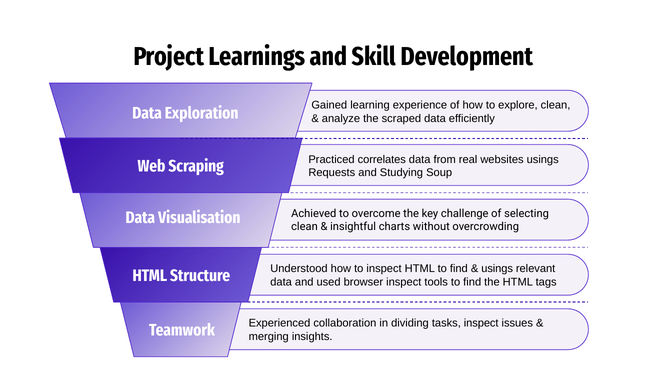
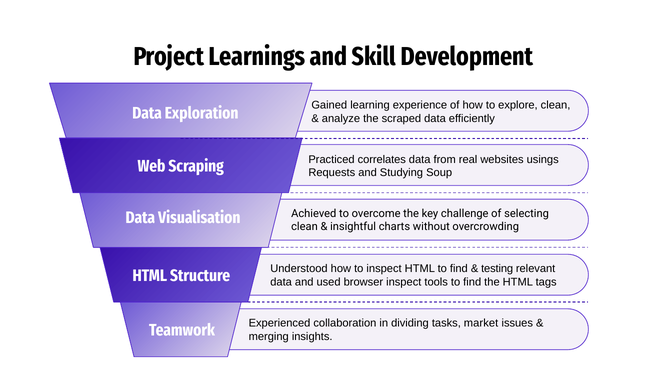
usings at (497, 269): usings -> testing
tasks inspect: inspect -> market
